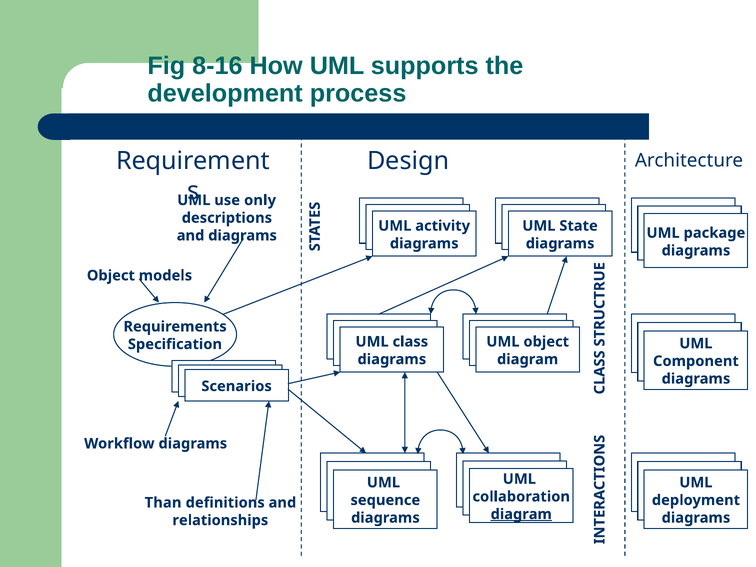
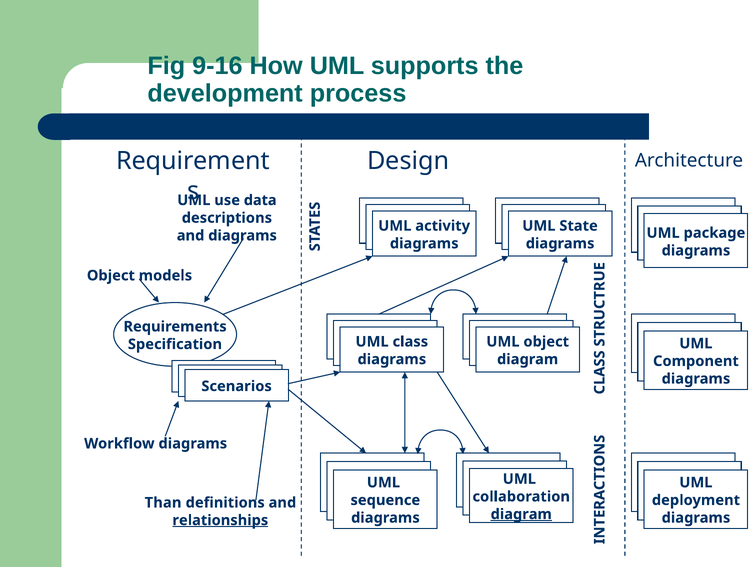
8-16: 8-16 -> 9-16
only: only -> data
relationships underline: none -> present
